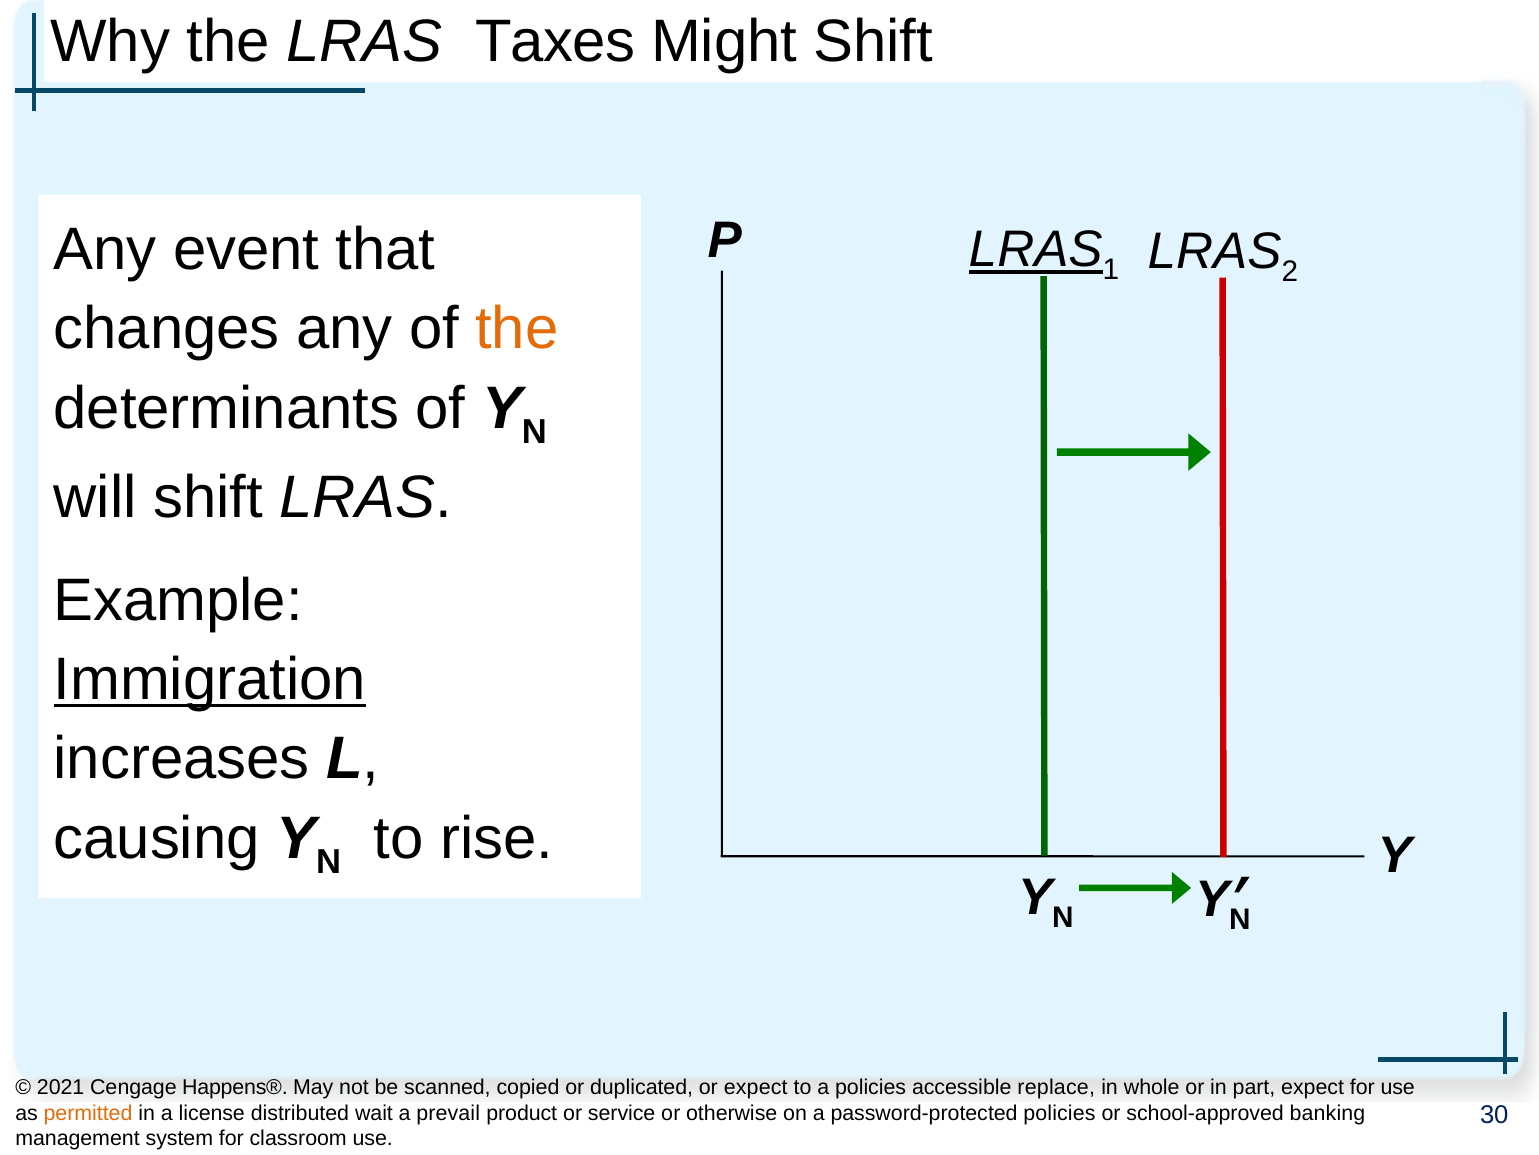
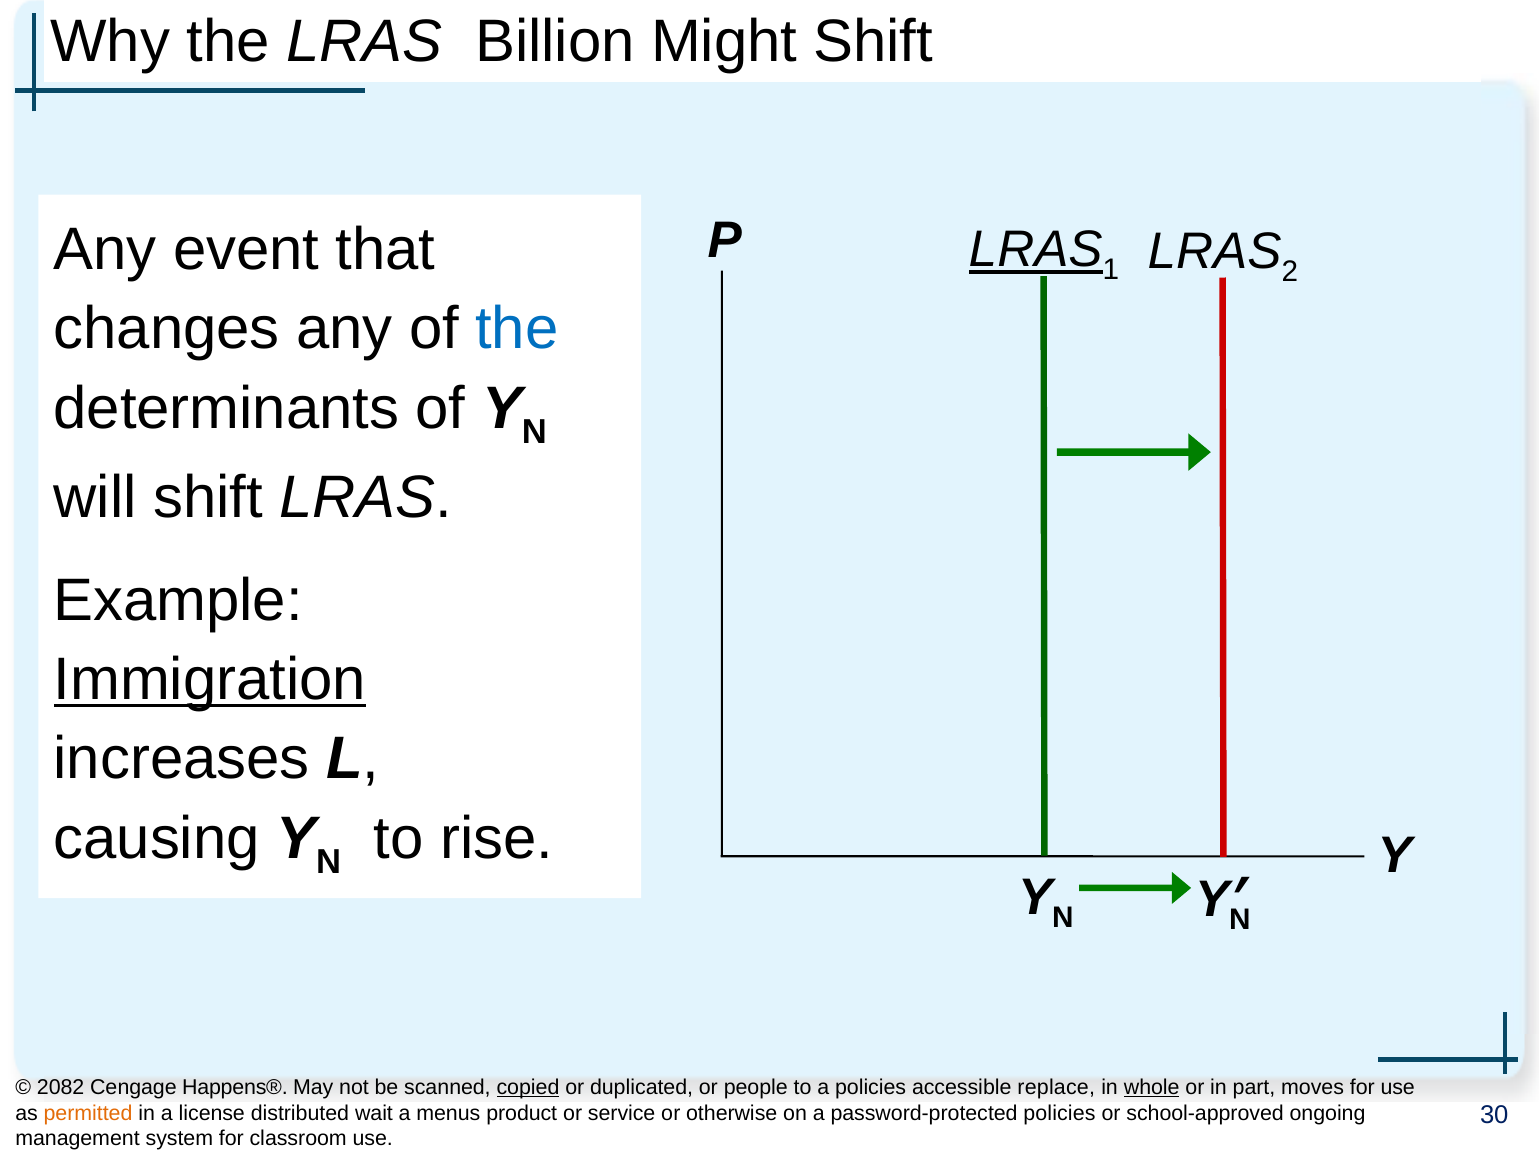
Taxes: Taxes -> Billion
the at (517, 328) colour: orange -> blue
2021: 2021 -> 2082
copied underline: none -> present
or expect: expect -> people
whole underline: none -> present
part expect: expect -> moves
prevail: prevail -> menus
banking: banking -> ongoing
